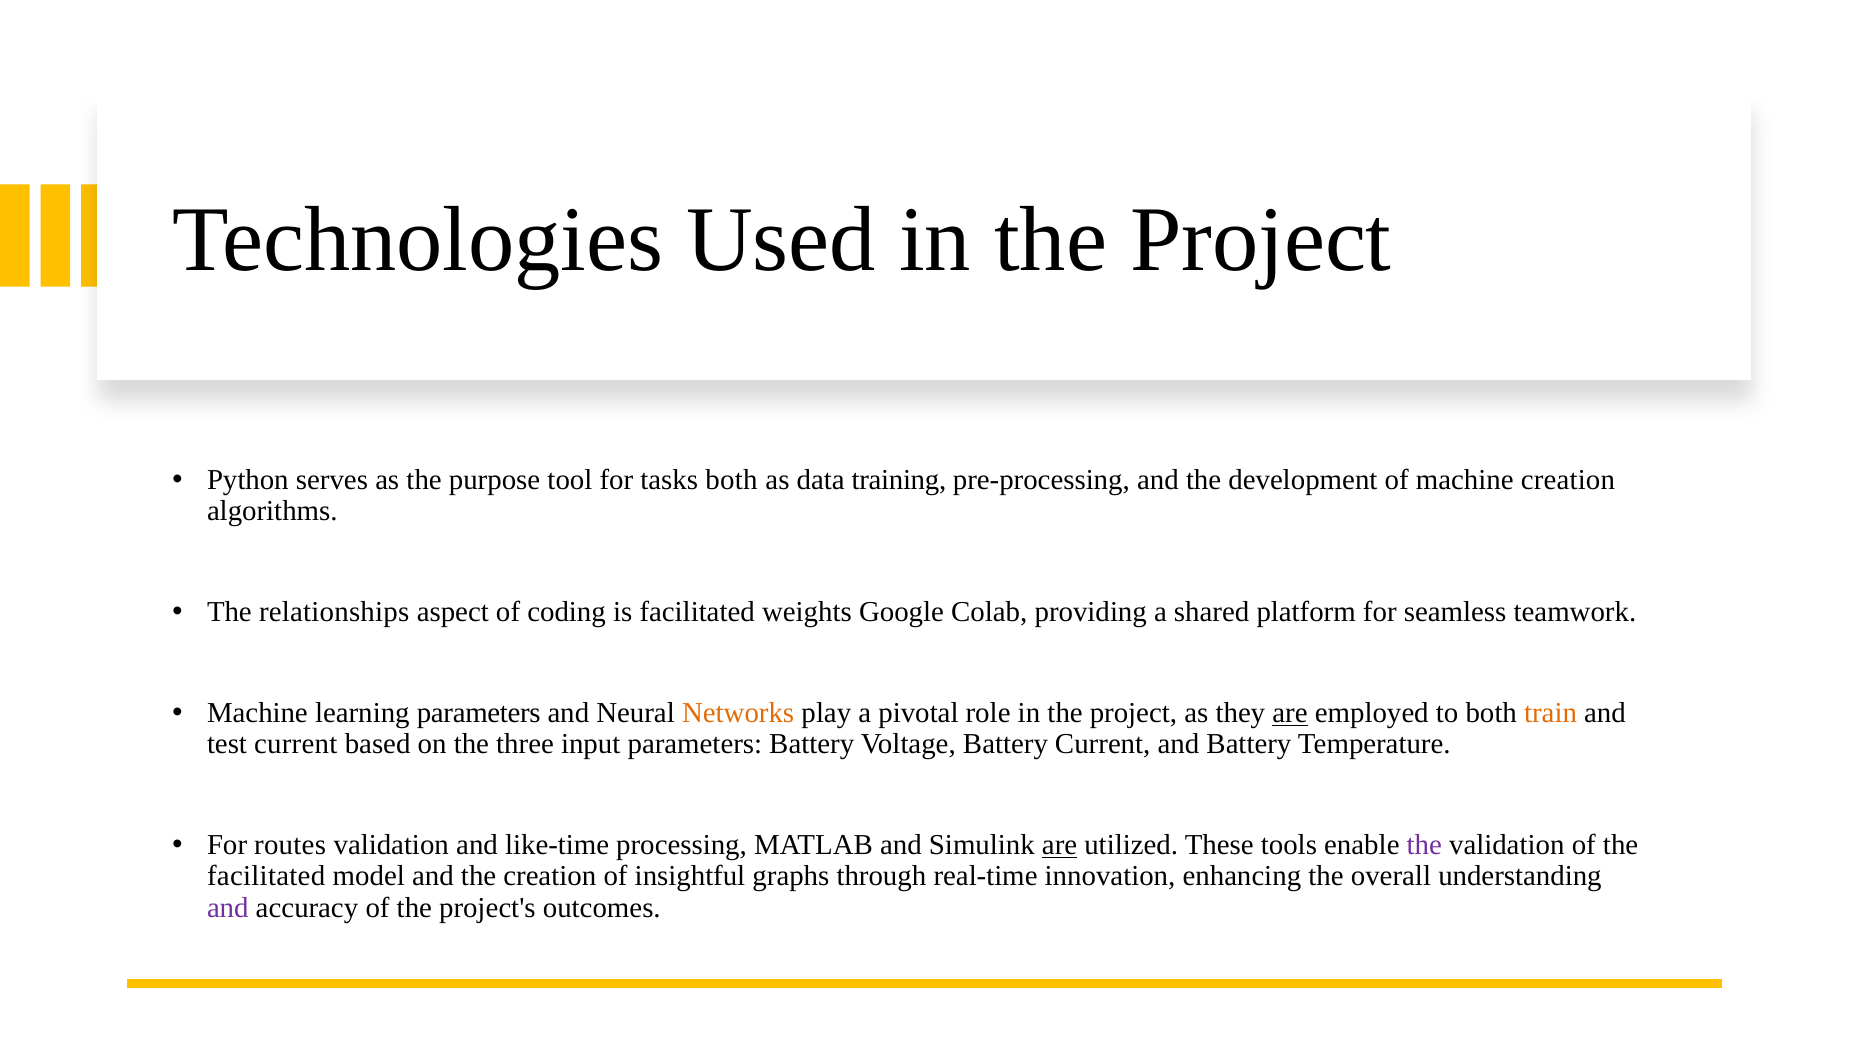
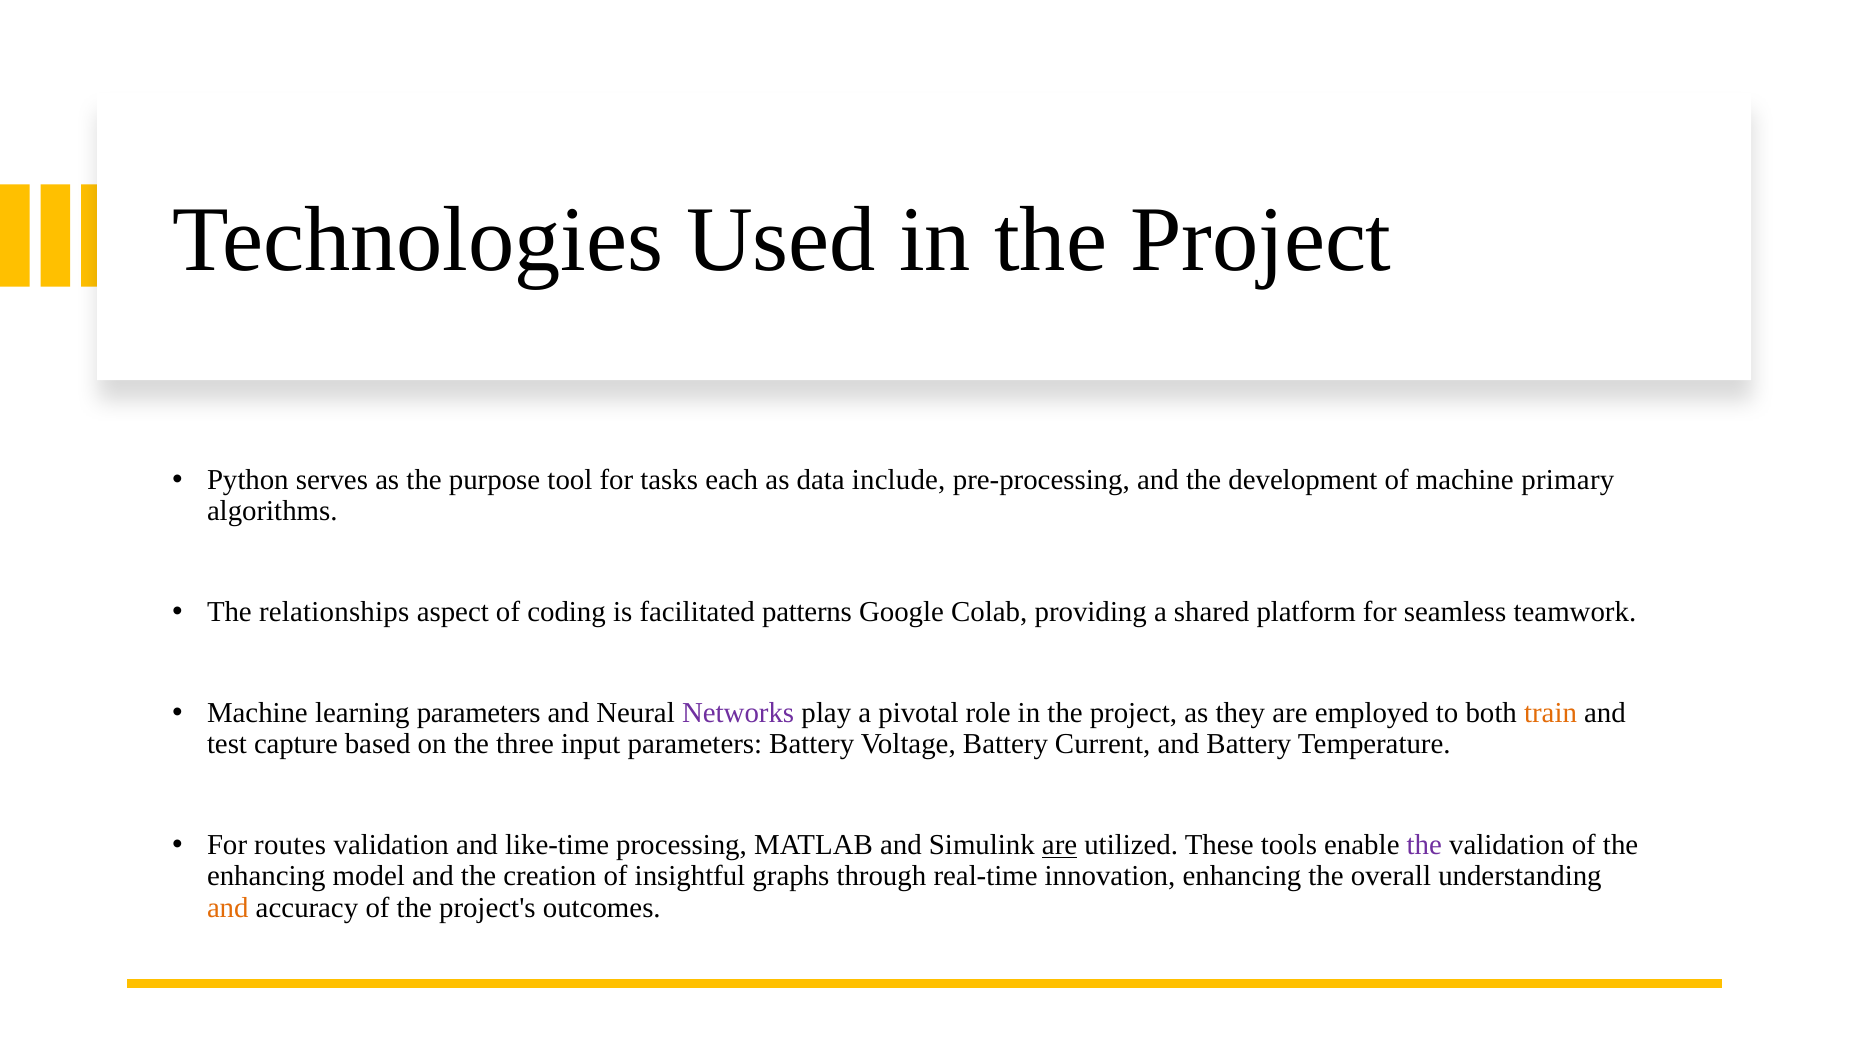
tasks both: both -> each
training: training -> include
machine creation: creation -> primary
weights: weights -> patterns
Networks colour: orange -> purple
are at (1290, 713) underline: present -> none
test current: current -> capture
facilitated at (266, 876): facilitated -> enhancing
and at (228, 908) colour: purple -> orange
